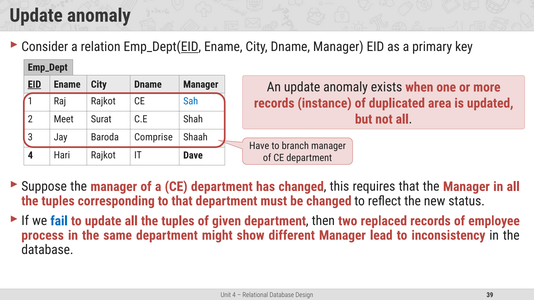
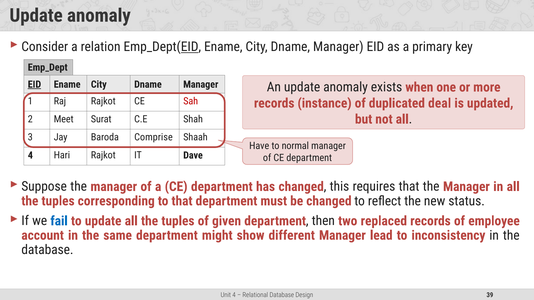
Sah colour: blue -> red
area: area -> deal
branch: branch -> normal
process: process -> account
